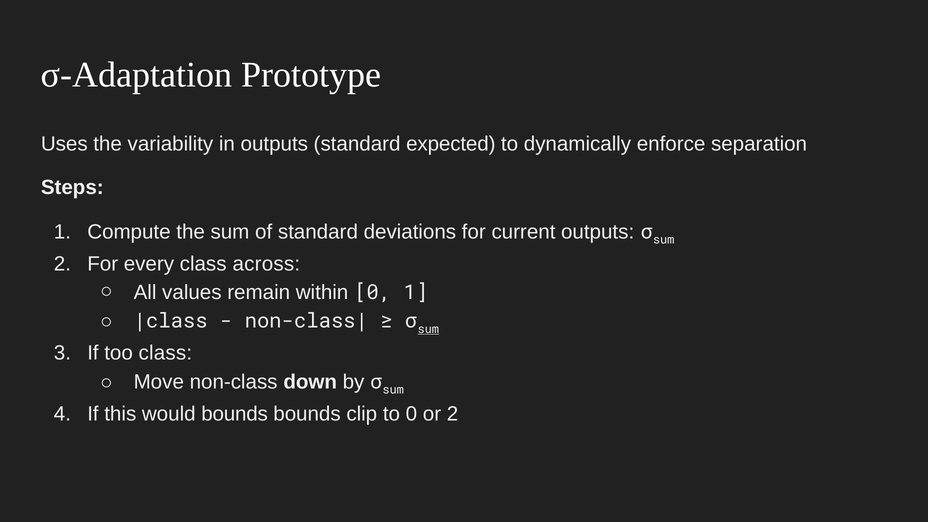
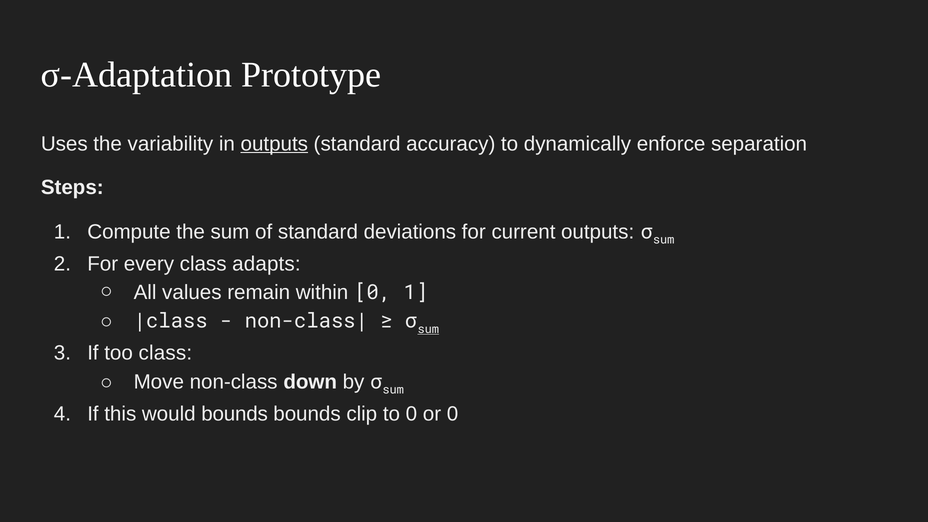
outputs at (274, 144) underline: none -> present
expected: expected -> accuracy
across: across -> adapts
or 2: 2 -> 0
